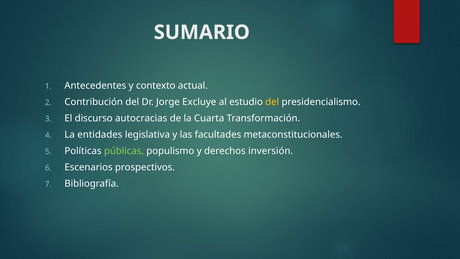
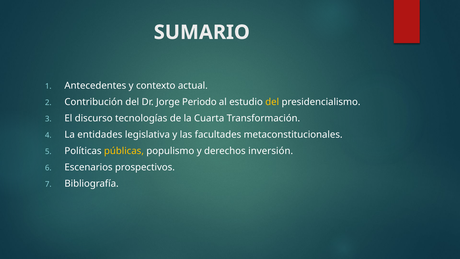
Excluye: Excluye -> Periodo
autocracias: autocracias -> tecnologías
públicas colour: light green -> yellow
